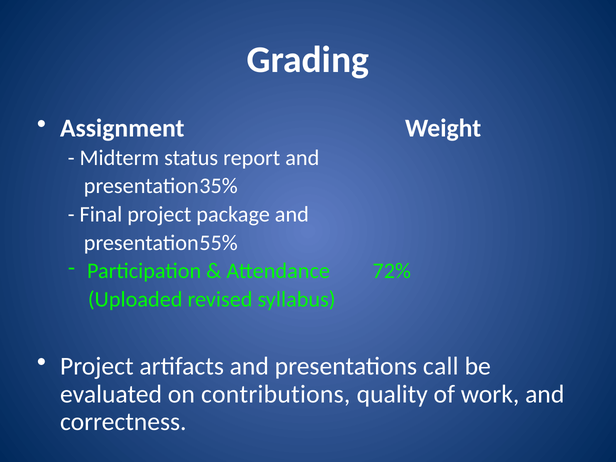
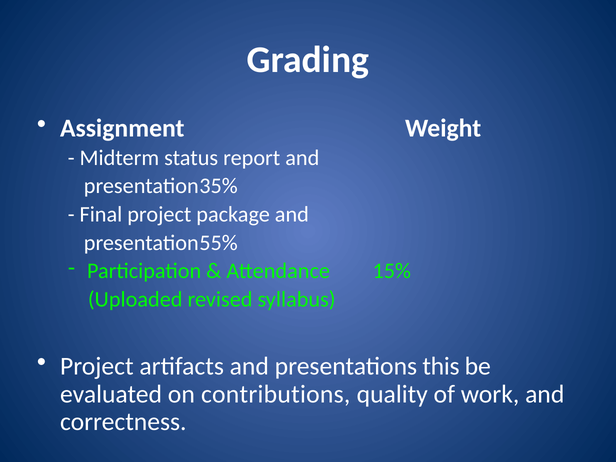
72%: 72% -> 15%
call: call -> this
